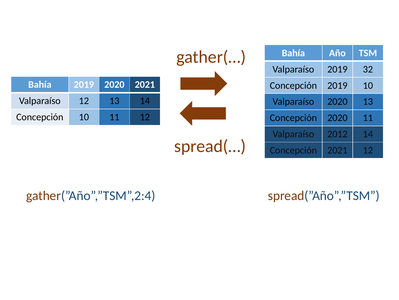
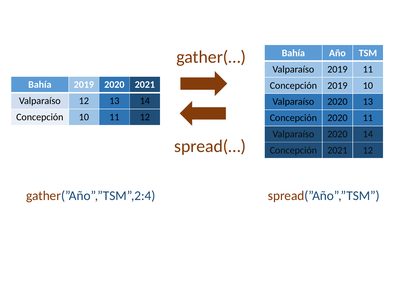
2019 32: 32 -> 11
2012 at (337, 134): 2012 -> 2020
